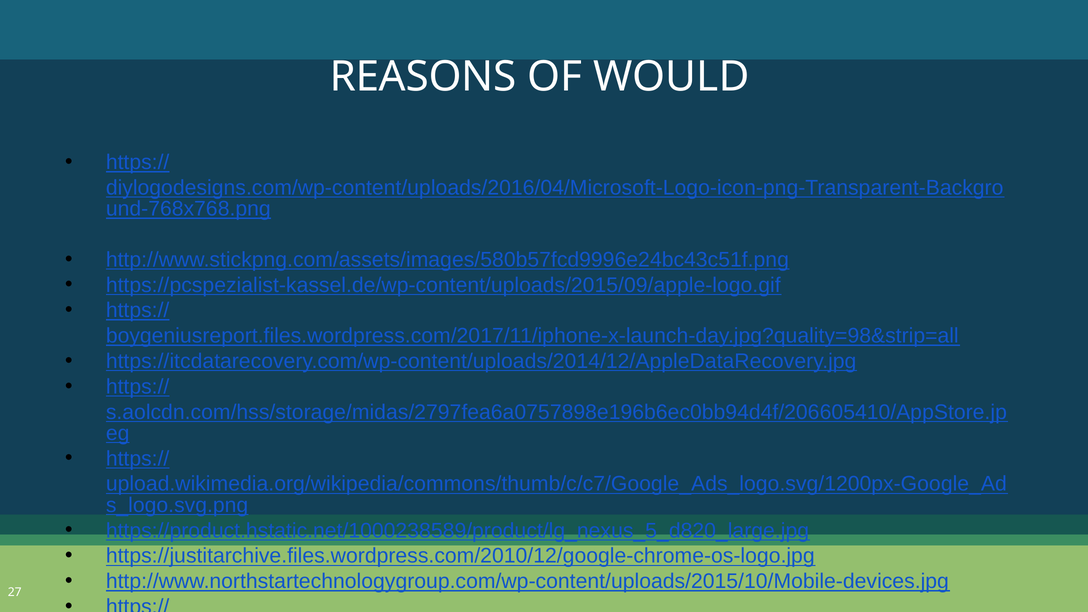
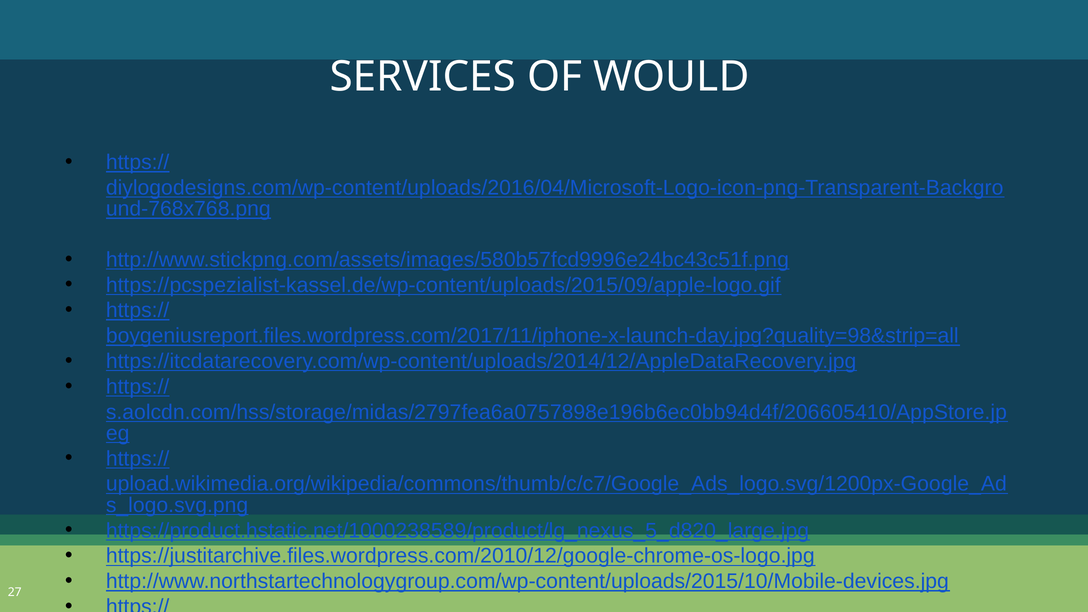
REASONS: REASONS -> SERVICES
